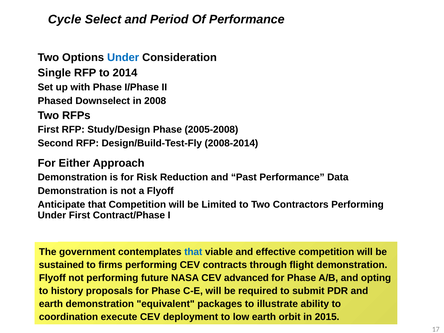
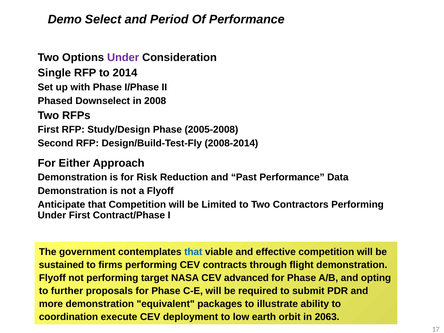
Cycle: Cycle -> Demo
Under at (123, 58) colour: blue -> purple
future: future -> target
history: history -> further
earth at (51, 304): earth -> more
2015: 2015 -> 2063
